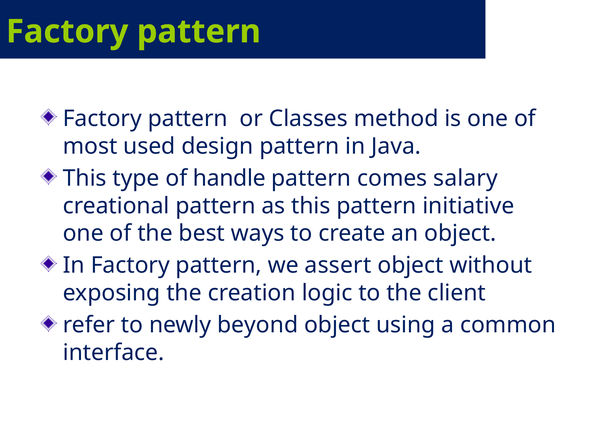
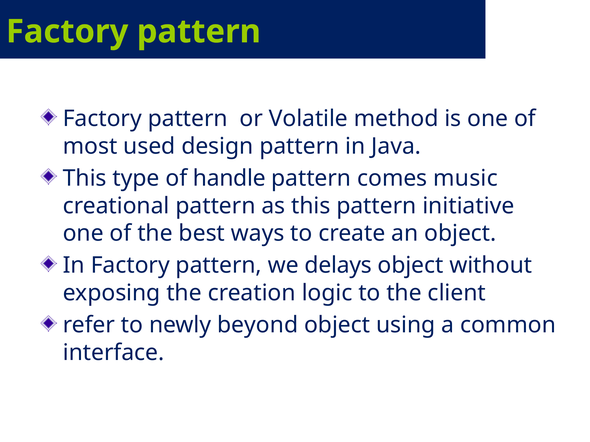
Classes: Classes -> Volatile
salary: salary -> music
assert: assert -> delays
